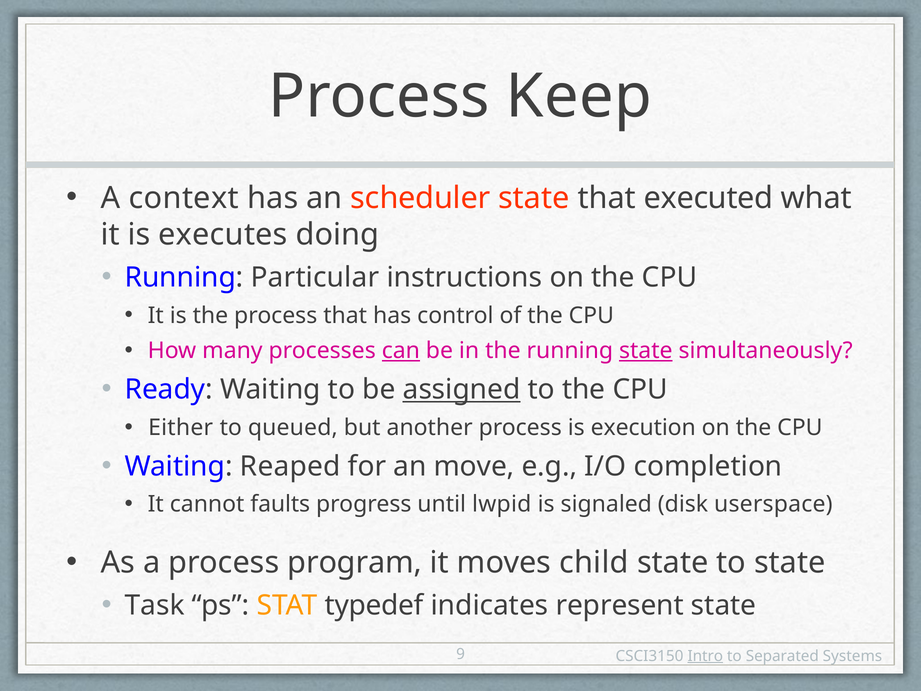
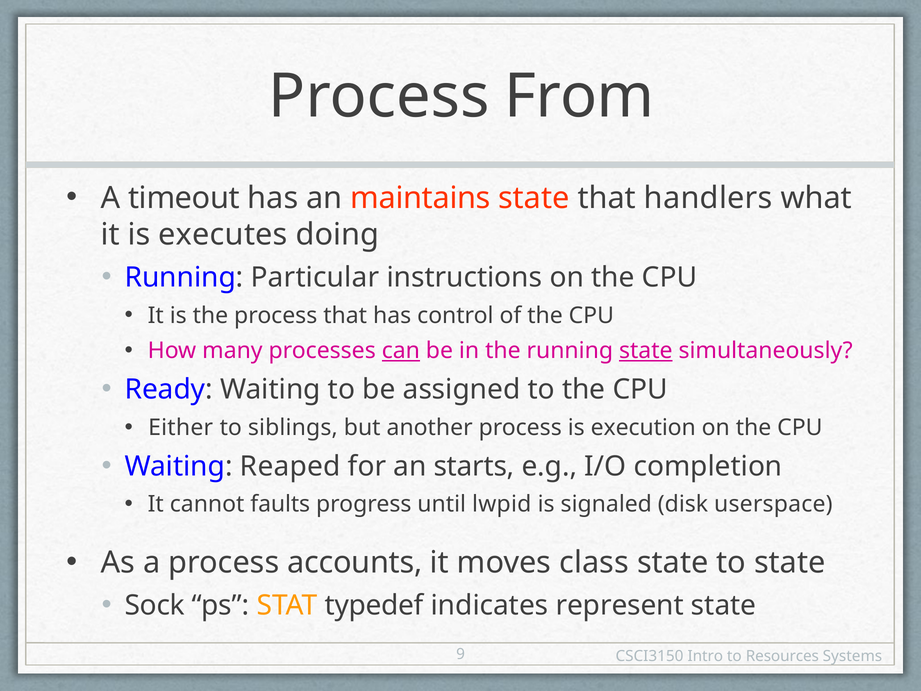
Keep: Keep -> From
context: context -> timeout
scheduler: scheduler -> maintains
executed: executed -> handlers
assigned underline: present -> none
queued: queued -> siblings
move: move -> starts
program: program -> accounts
child: child -> class
Task: Task -> Sock
Intro underline: present -> none
Separated: Separated -> Resources
